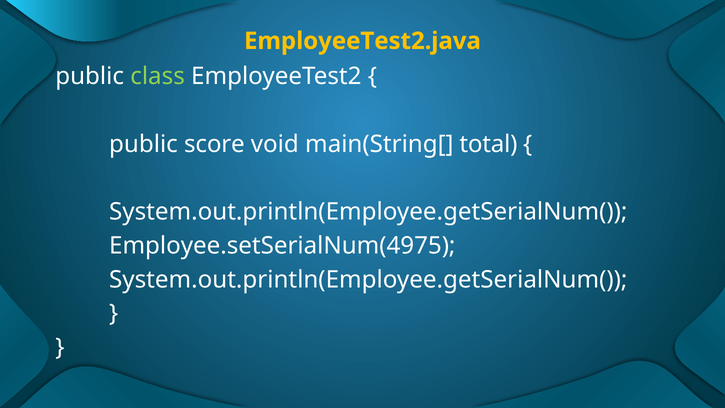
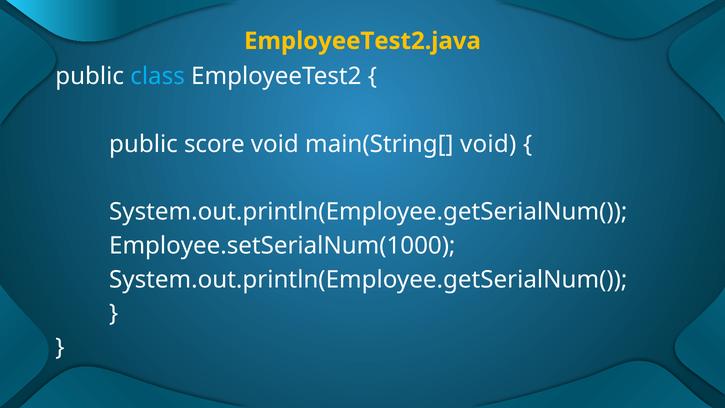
class colour: light green -> light blue
main(String[ total: total -> void
Employee.setSerialNum(4975: Employee.setSerialNum(4975 -> Employee.setSerialNum(1000
